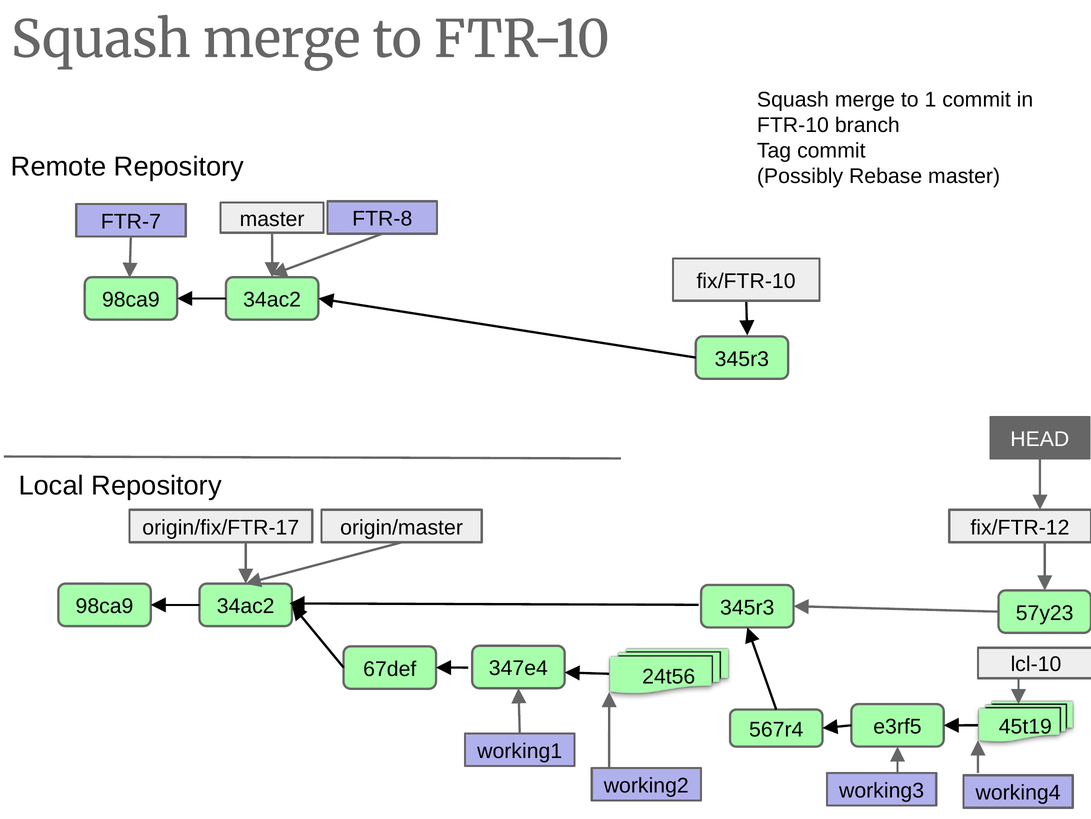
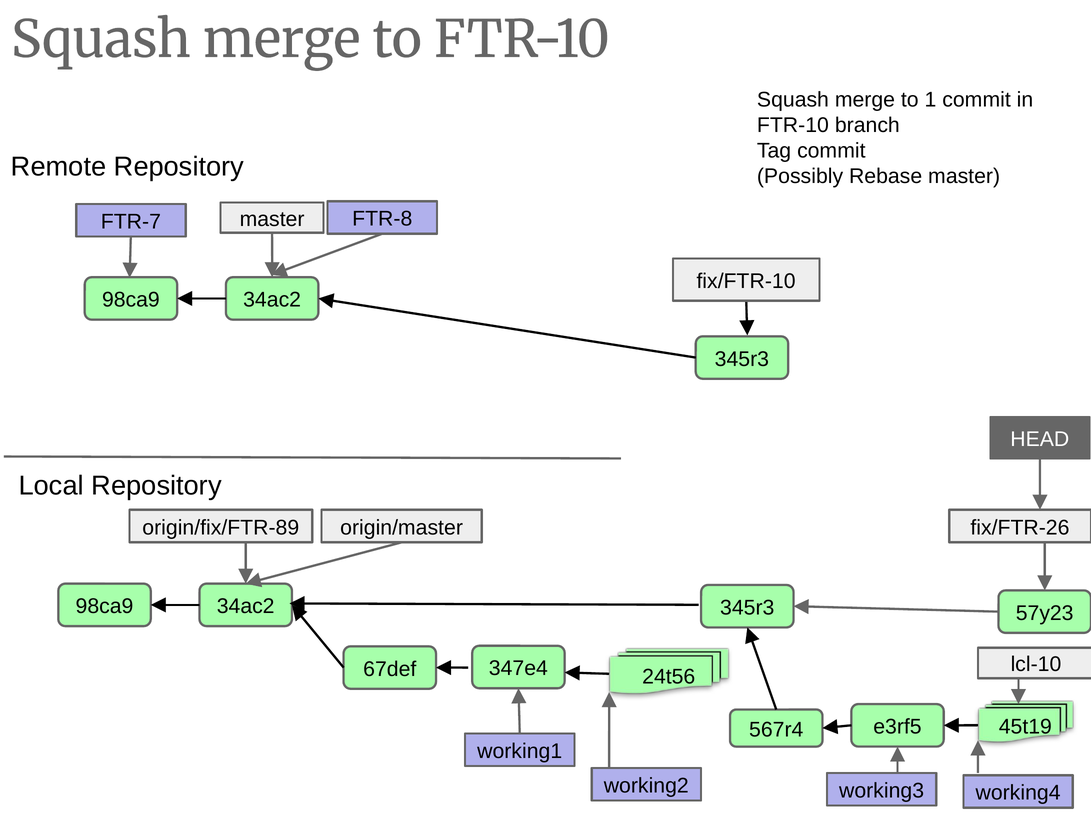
origin/fix/FTR-17: origin/fix/FTR-17 -> origin/fix/FTR-89
fix/FTR-12: fix/FTR-12 -> fix/FTR-26
